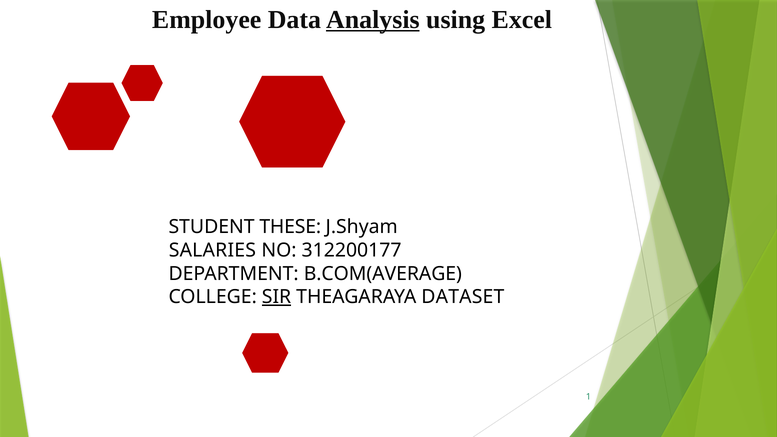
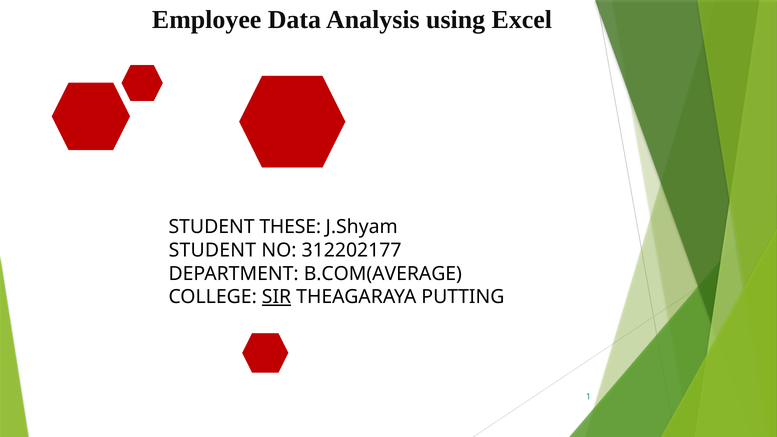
Analysis underline: present -> none
SALARIES at (212, 250): SALARIES -> STUDENT
312200177: 312200177 -> 312202177
DATASET: DATASET -> PUTTING
